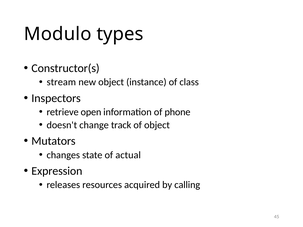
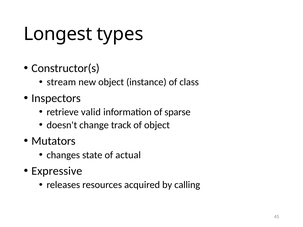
Modulo: Modulo -> Longest
open: open -> valid
phone: phone -> sparse
Expression: Expression -> Expressive
